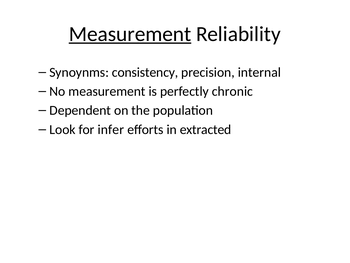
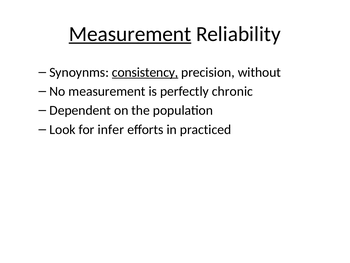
consistency underline: none -> present
internal: internal -> without
extracted: extracted -> practiced
